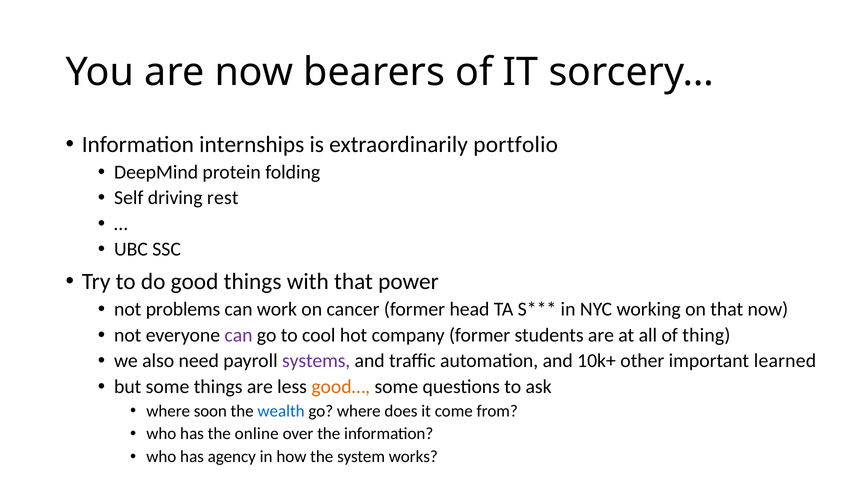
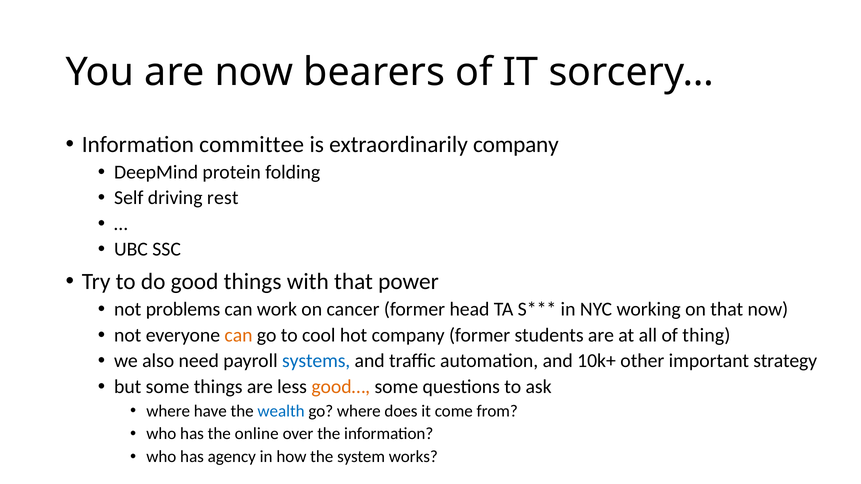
internships: internships -> committee
extraordinarily portfolio: portfolio -> company
can at (239, 335) colour: purple -> orange
systems colour: purple -> blue
learned: learned -> strategy
soon: soon -> have
